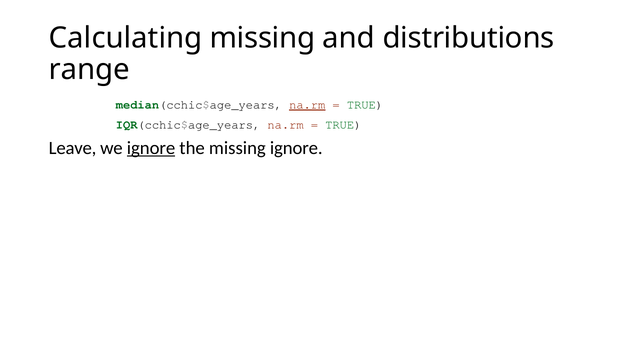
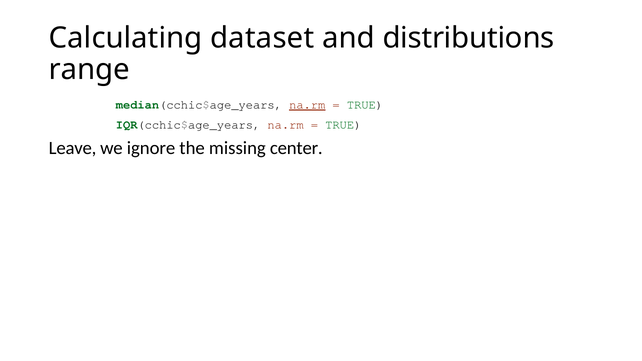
Calculating missing: missing -> dataset
ignore at (151, 148) underline: present -> none
missing ignore: ignore -> center
